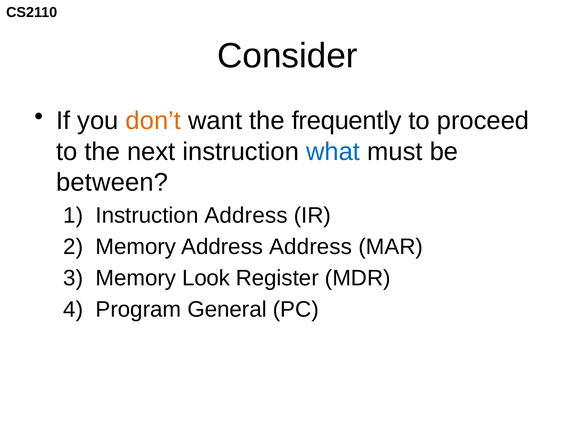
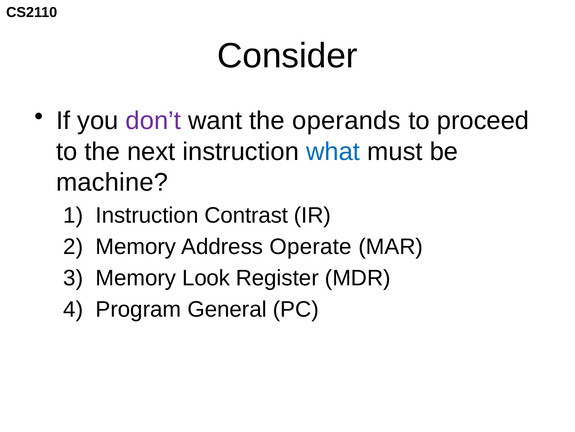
don’t colour: orange -> purple
frequently: frequently -> operands
between: between -> machine
Instruction Address: Address -> Contrast
Address Address: Address -> Operate
